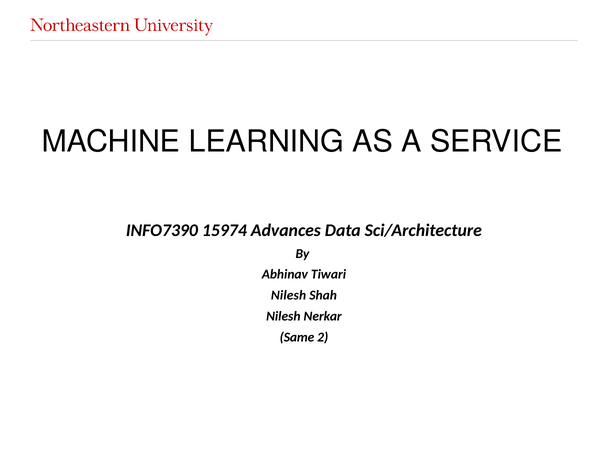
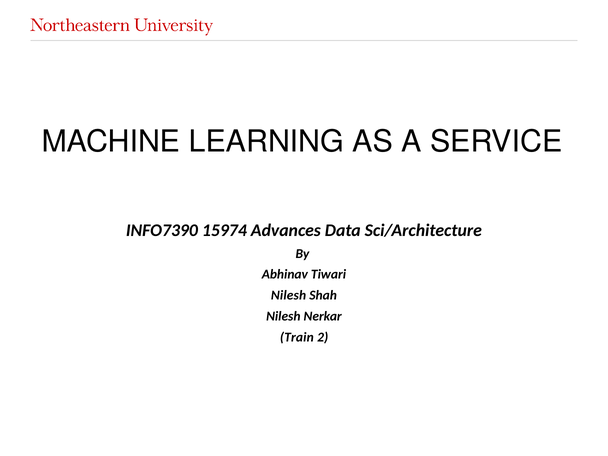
Same: Same -> Train
